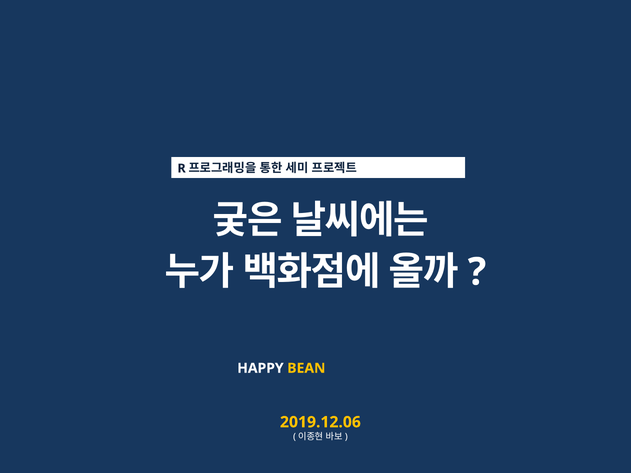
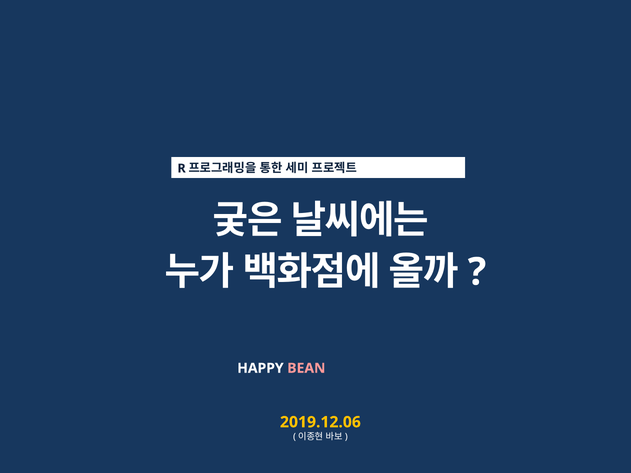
BEAN colour: yellow -> pink
